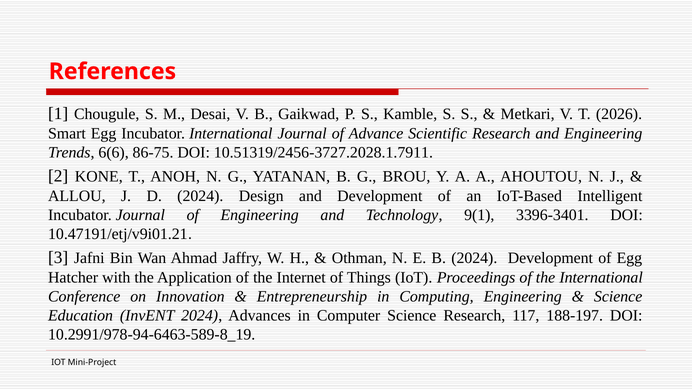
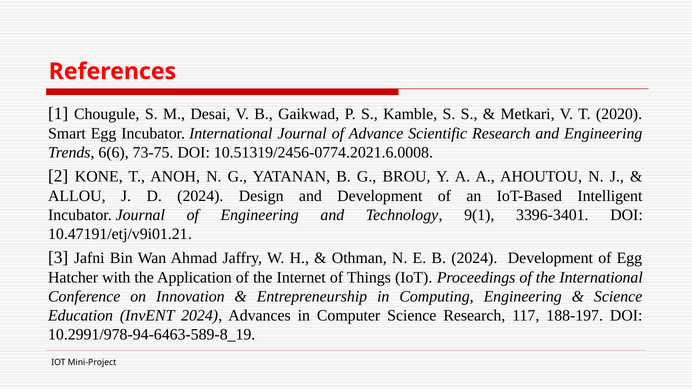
2026: 2026 -> 2020
86-75: 86-75 -> 73-75
10.51319/2456-3727.2028.1.7911: 10.51319/2456-3727.2028.1.7911 -> 10.51319/2456-0774.2021.6.0008
